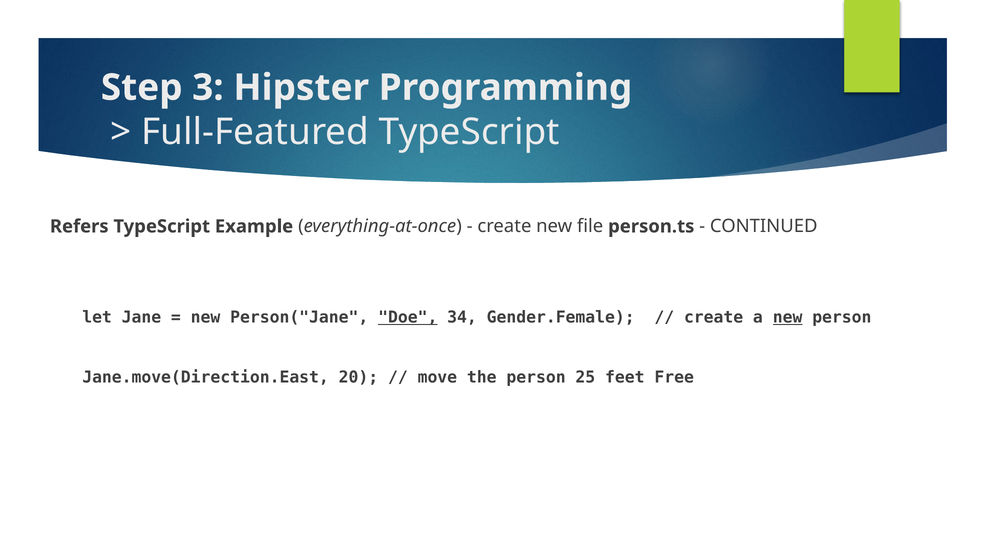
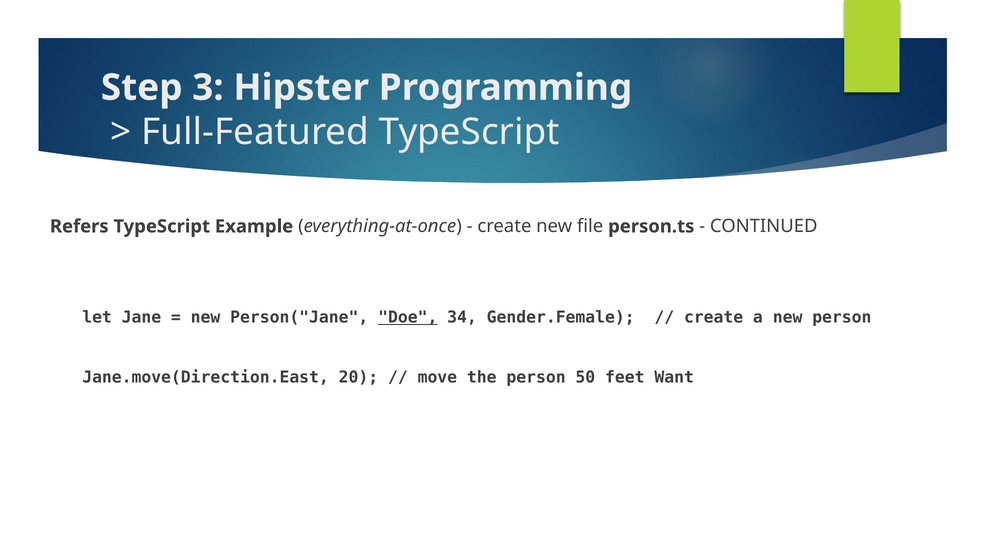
new at (788, 318) underline: present -> none
25: 25 -> 50
Free: Free -> Want
